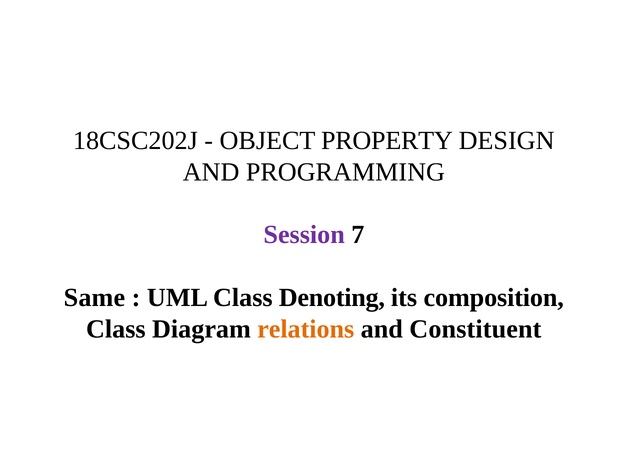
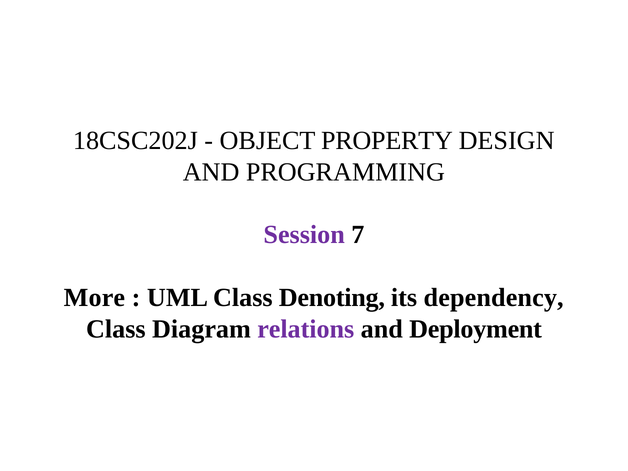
Same: Same -> More
composition: composition -> dependency
relations colour: orange -> purple
Constituent: Constituent -> Deployment
